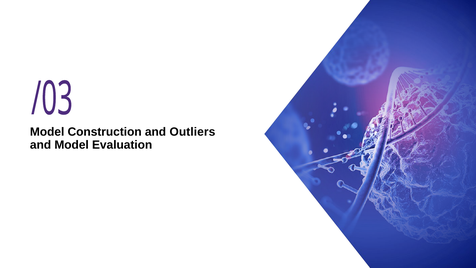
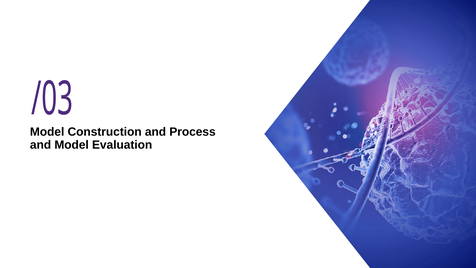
Outliers: Outliers -> Process
